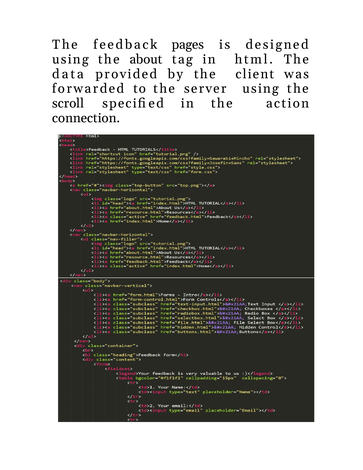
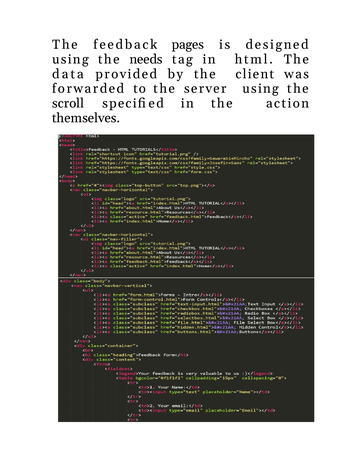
about: about -> needs
connection: connection -> themselves
